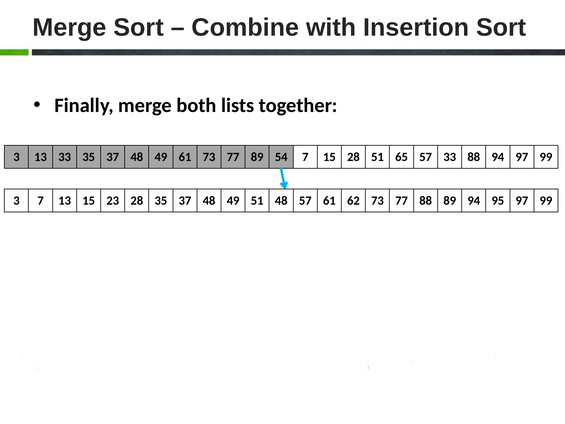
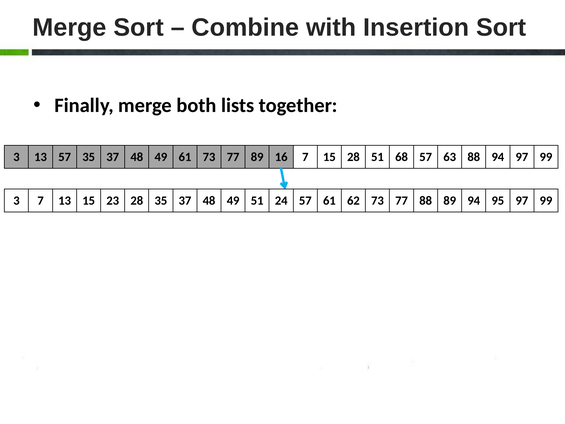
13 33: 33 -> 57
54: 54 -> 16
65: 65 -> 68
57 33: 33 -> 63
51 48: 48 -> 24
